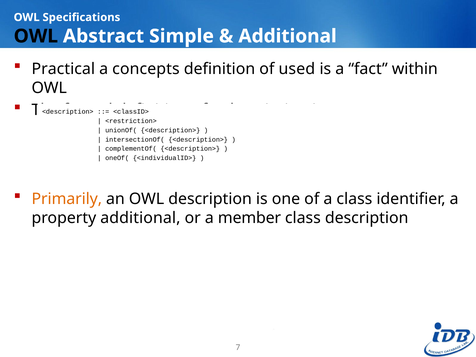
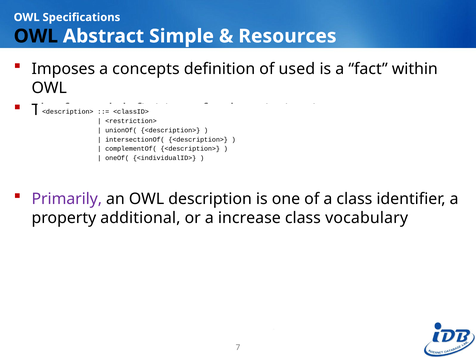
Additional at (287, 36): Additional -> Resources
Practical: Practical -> Imposes
Primarily colour: orange -> purple
member: member -> increase
class description: description -> vocabulary
